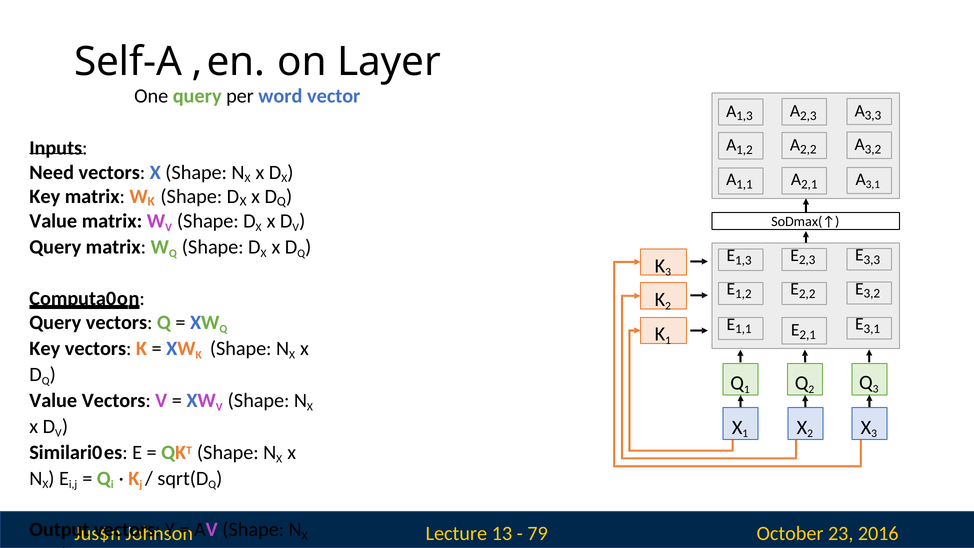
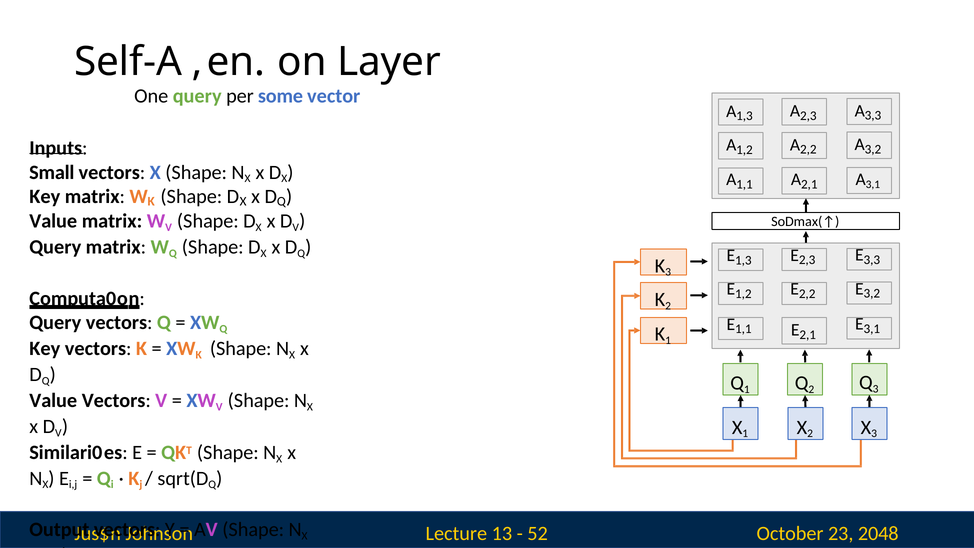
word: word -> some
Need: Need -> Small
2016: 2016 -> 2048
79: 79 -> 52
